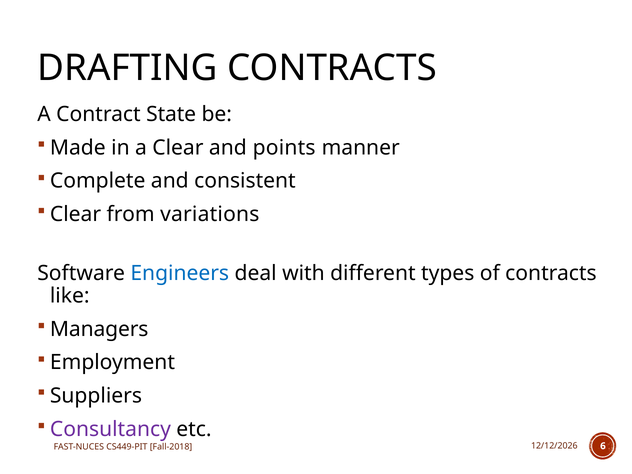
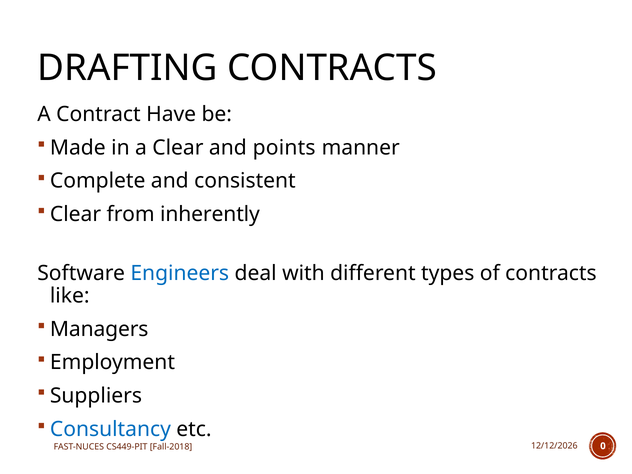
State: State -> Have
variations: variations -> inherently
Consultancy colour: purple -> blue
6: 6 -> 0
